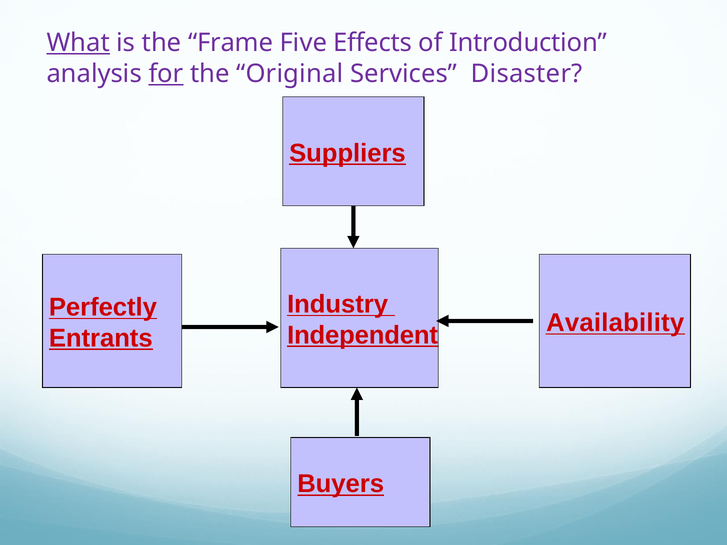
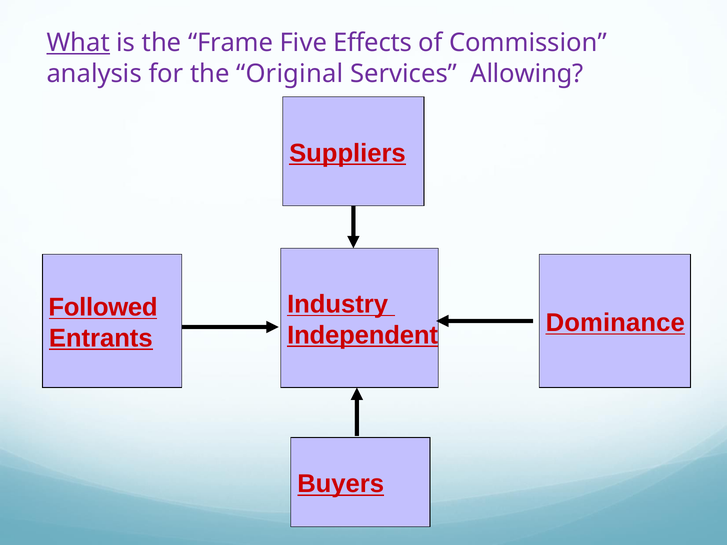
Introduction: Introduction -> Commission
for underline: present -> none
Disaster: Disaster -> Allowing
Perfectly: Perfectly -> Followed
Availability: Availability -> Dominance
